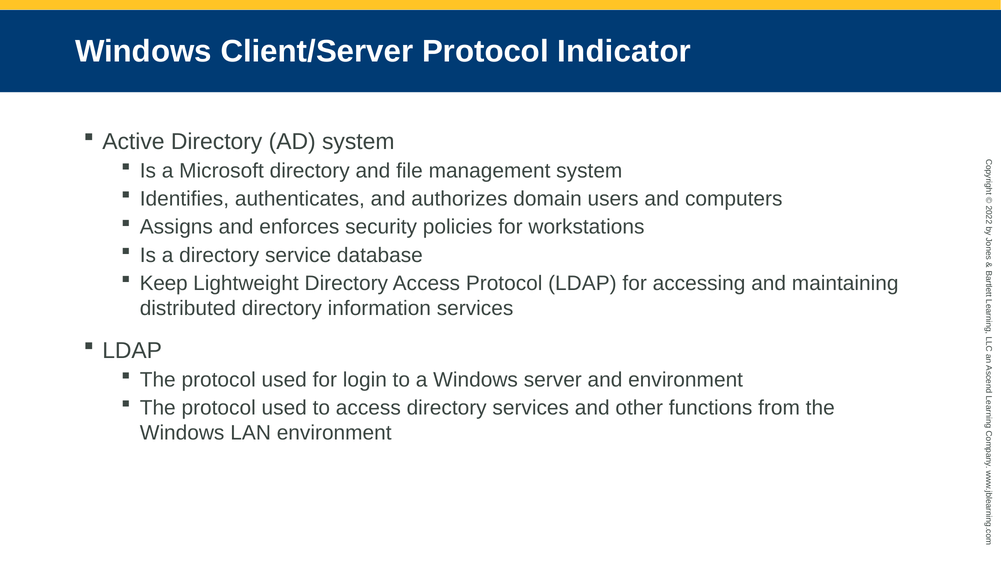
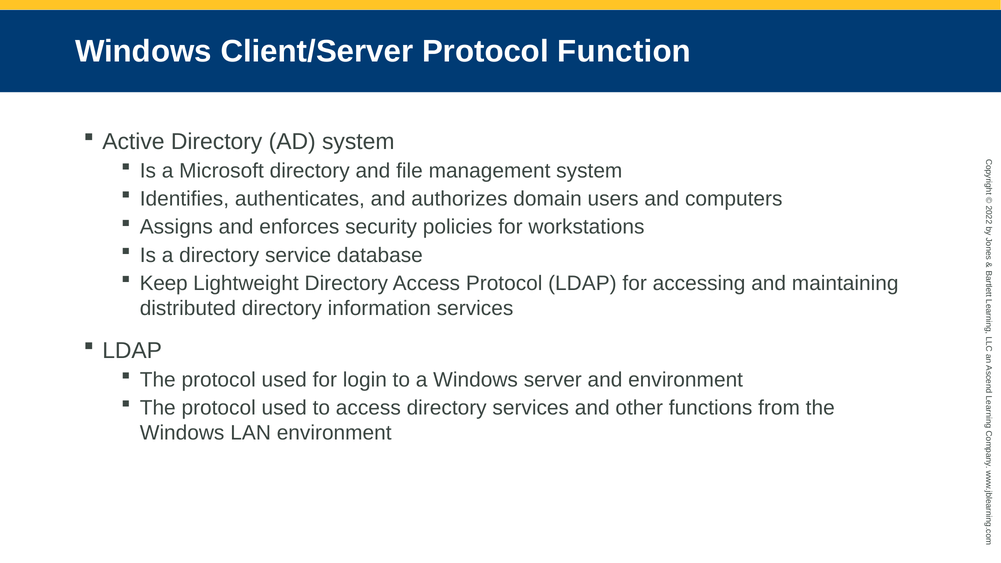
Indicator: Indicator -> Function
